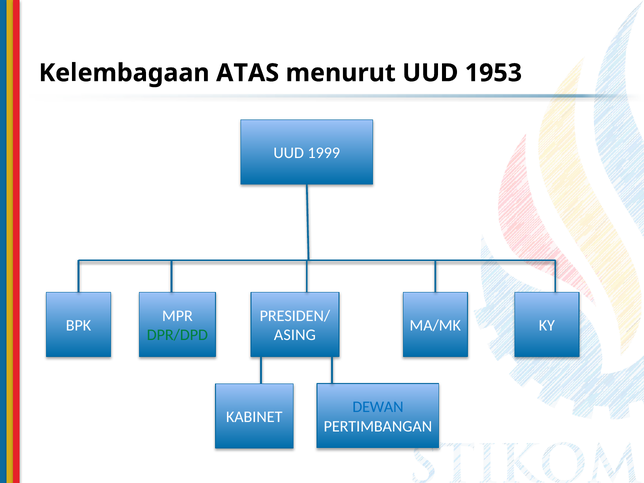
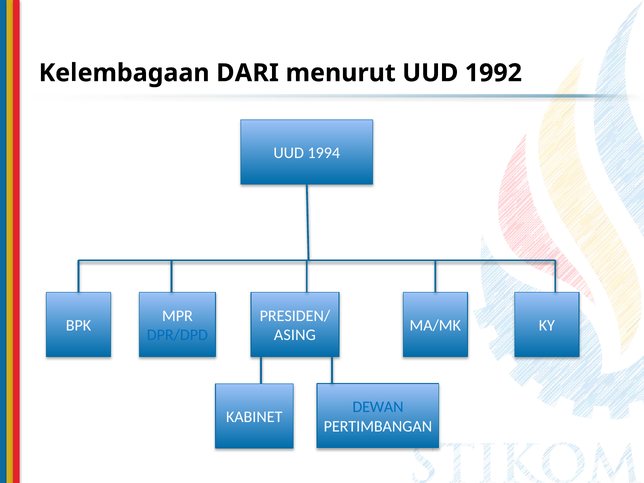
ATAS: ATAS -> DARI
1953: 1953 -> 1992
1999: 1999 -> 1994
DPR/DPD colour: green -> blue
